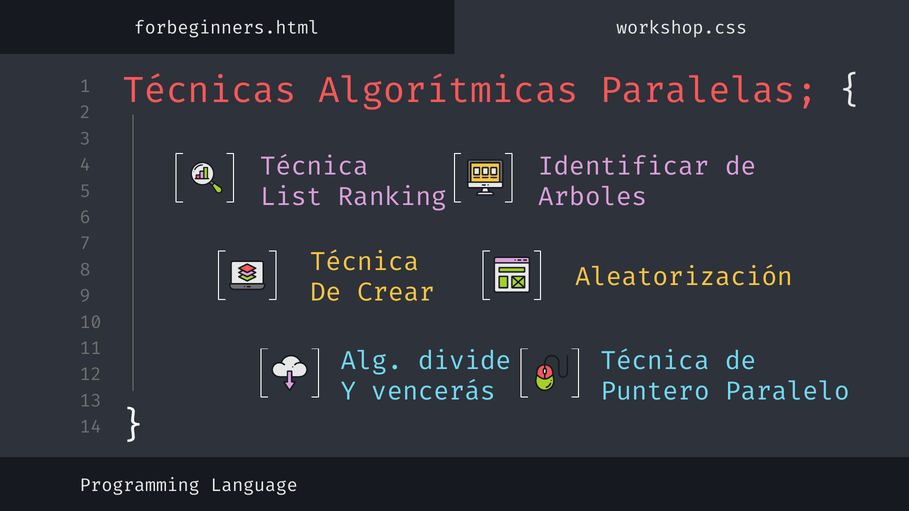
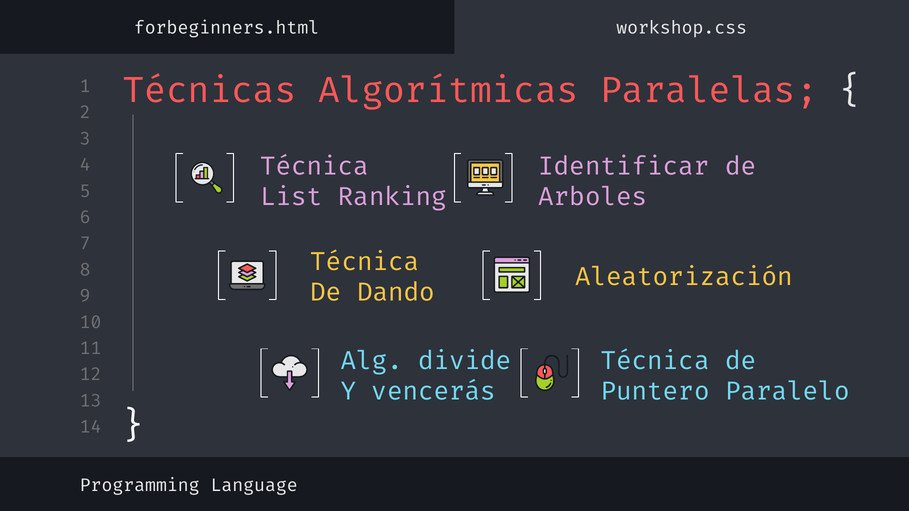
Crear: Crear -> Dando
